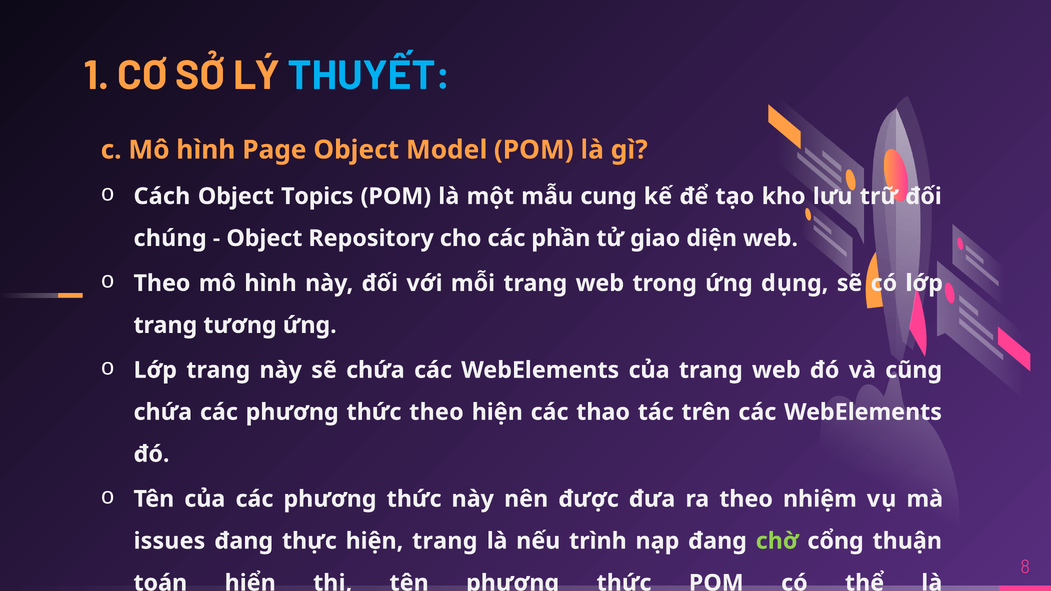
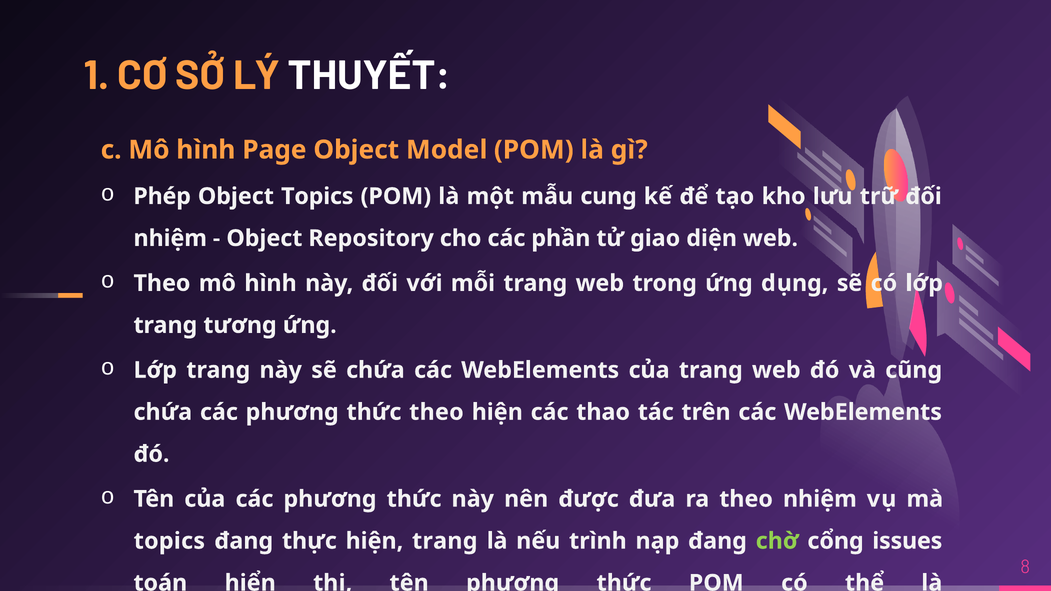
THUYẾT colour: light blue -> white
Cách: Cách -> Phép
chúng at (170, 238): chúng -> nhiệm
issues at (169, 541): issues -> topics
thuận: thuận -> issues
